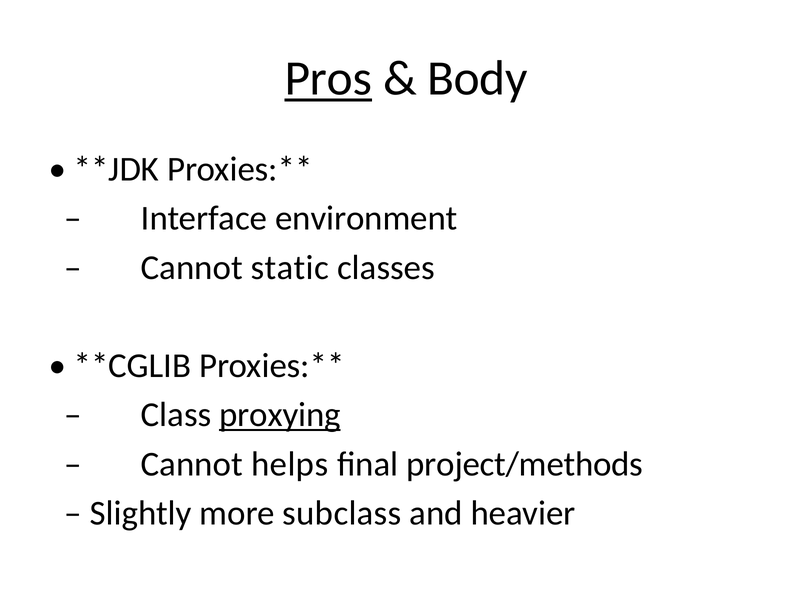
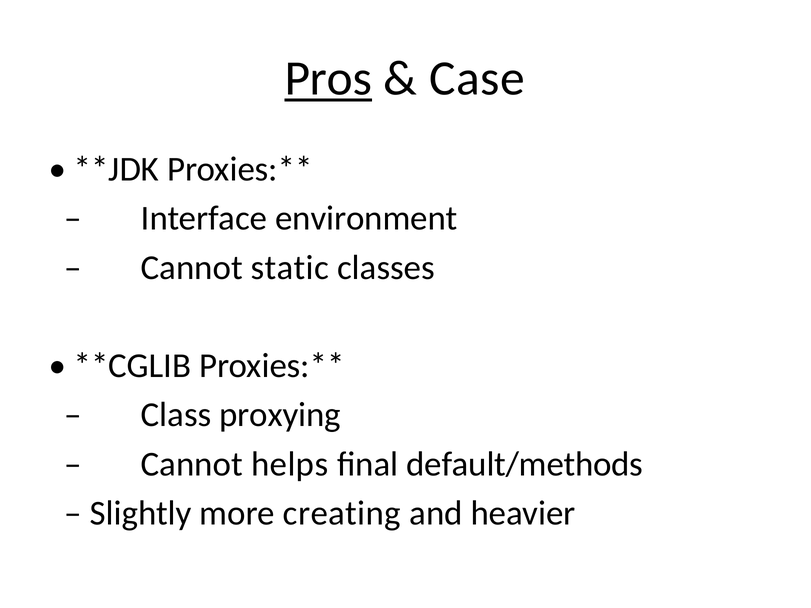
Body: Body -> Case
proxying underline: present -> none
project/methods: project/methods -> default/methods
subclass: subclass -> creating
